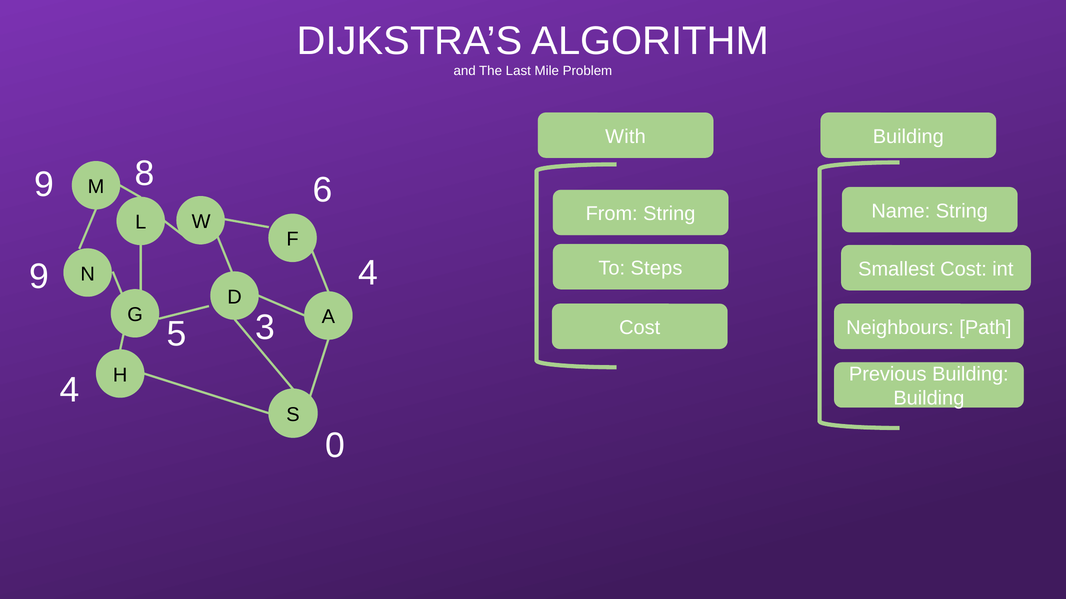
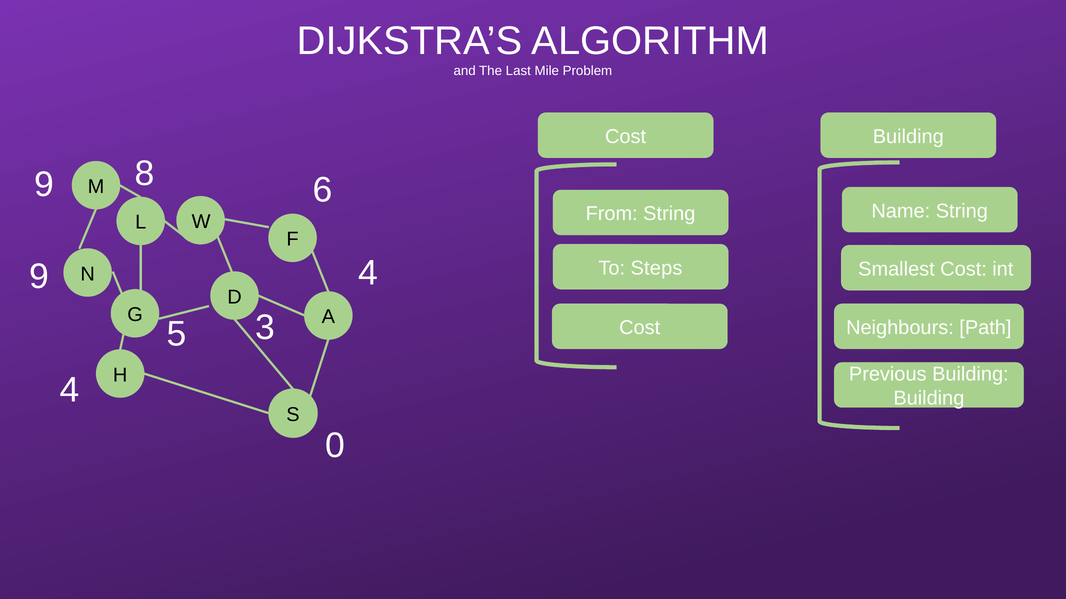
With at (626, 137): With -> Cost
